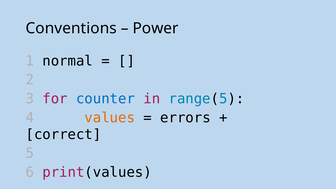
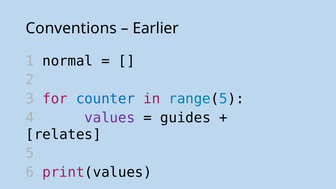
Power: Power -> Earlier
values colour: orange -> purple
errors: errors -> guides
correct: correct -> relates
